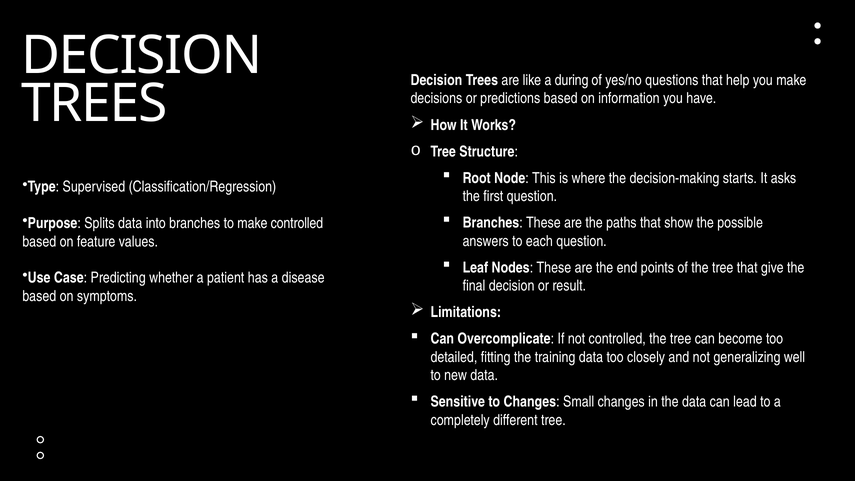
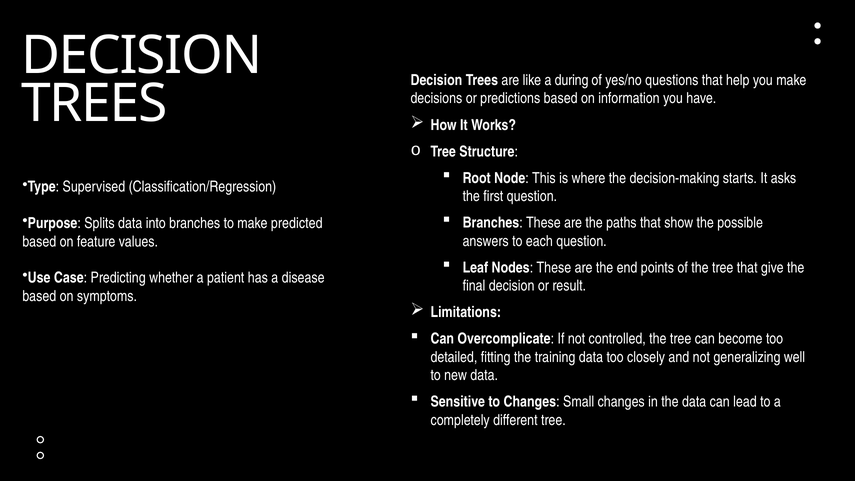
make controlled: controlled -> predicted
